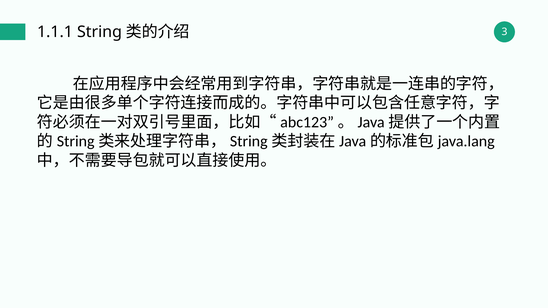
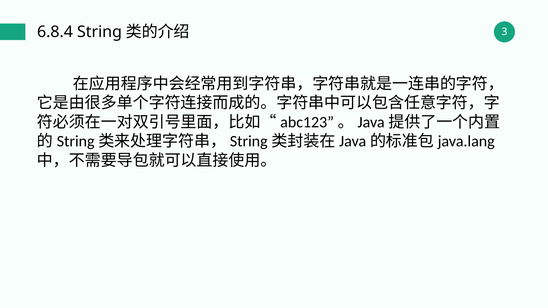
1.1.1: 1.1.1 -> 6.8.4
